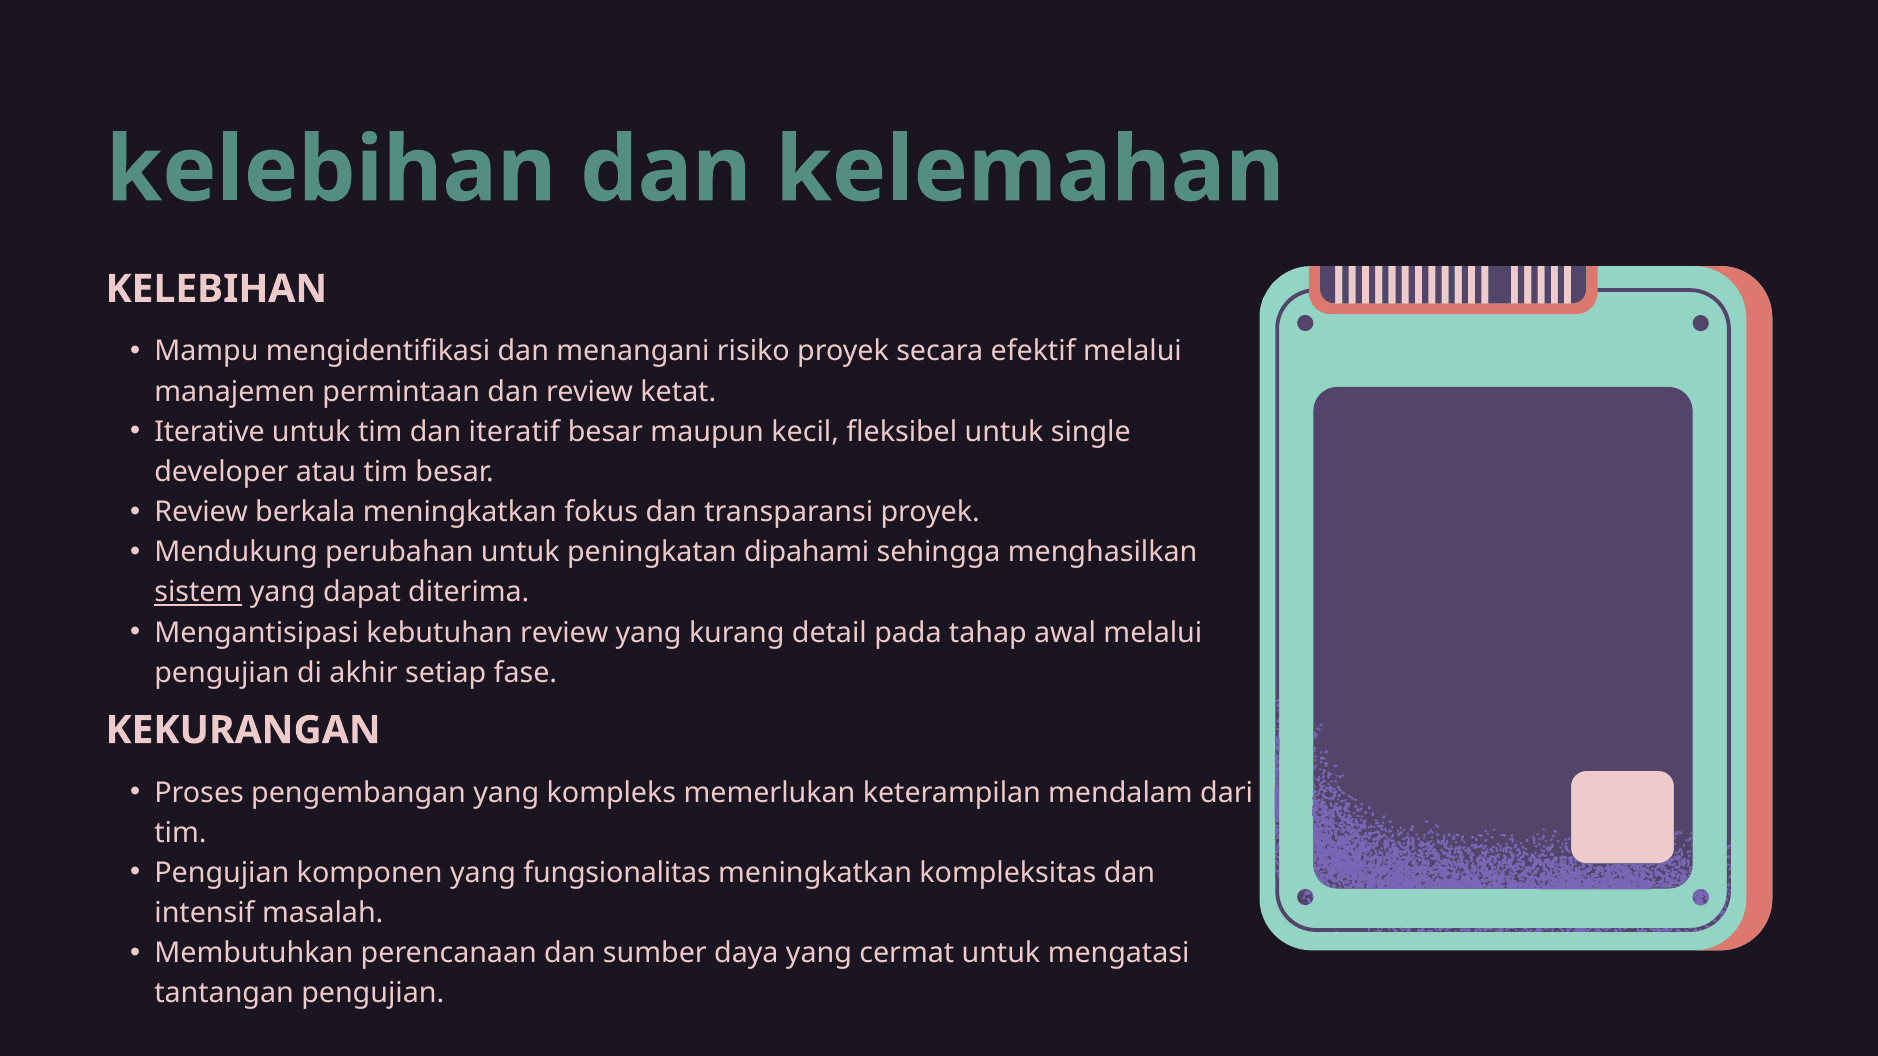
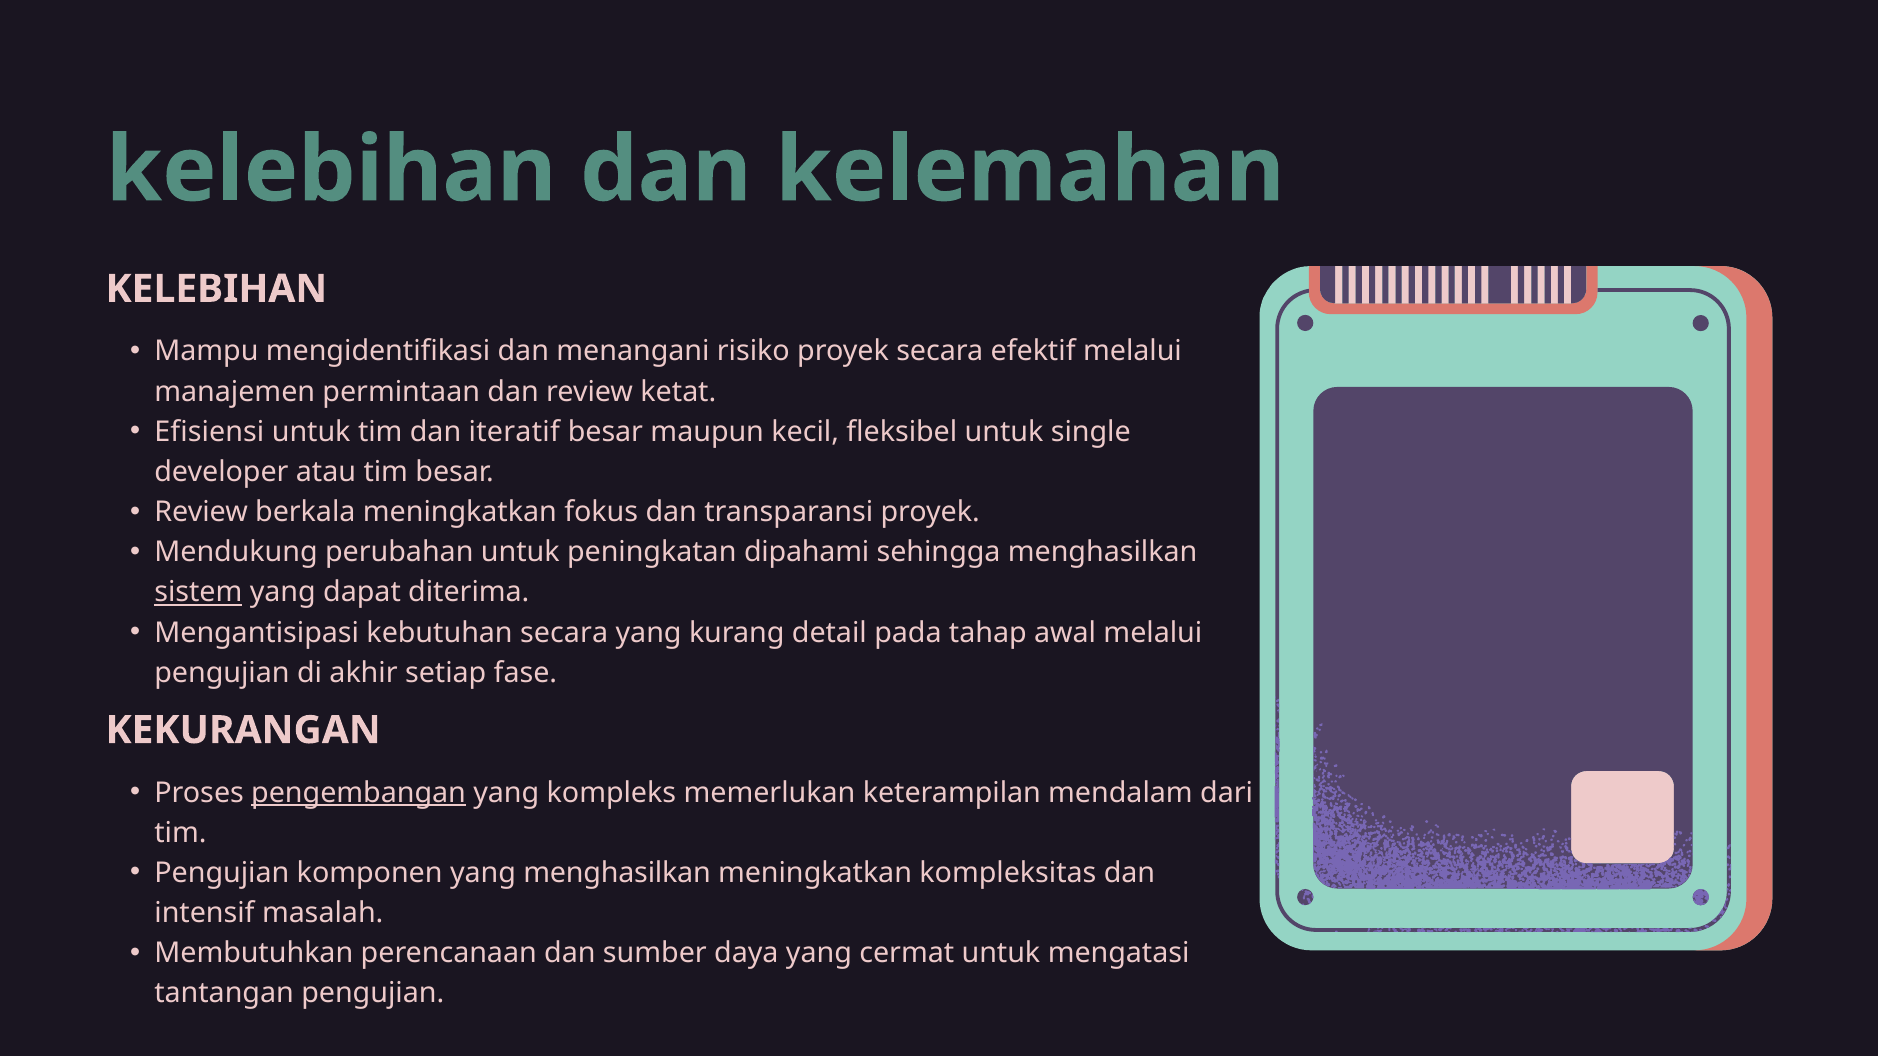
Iterative: Iterative -> Efisiensi
kebutuhan review: review -> secara
pengembangan underline: none -> present
yang fungsionalitas: fungsionalitas -> menghasilkan
